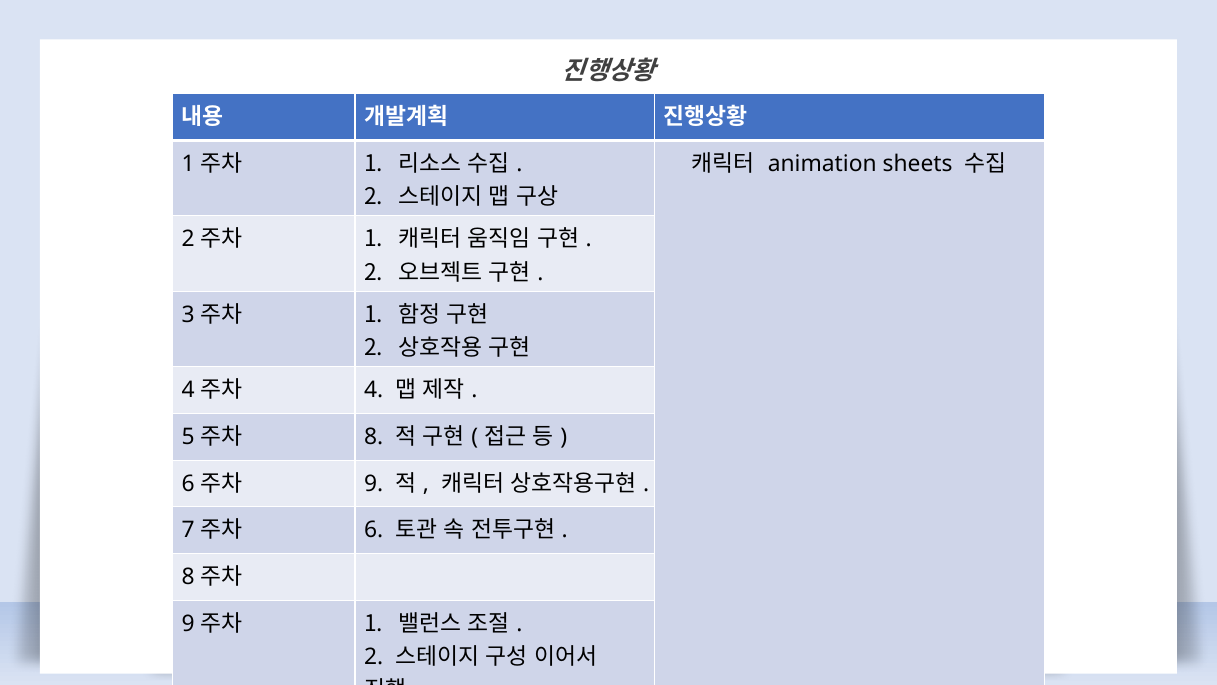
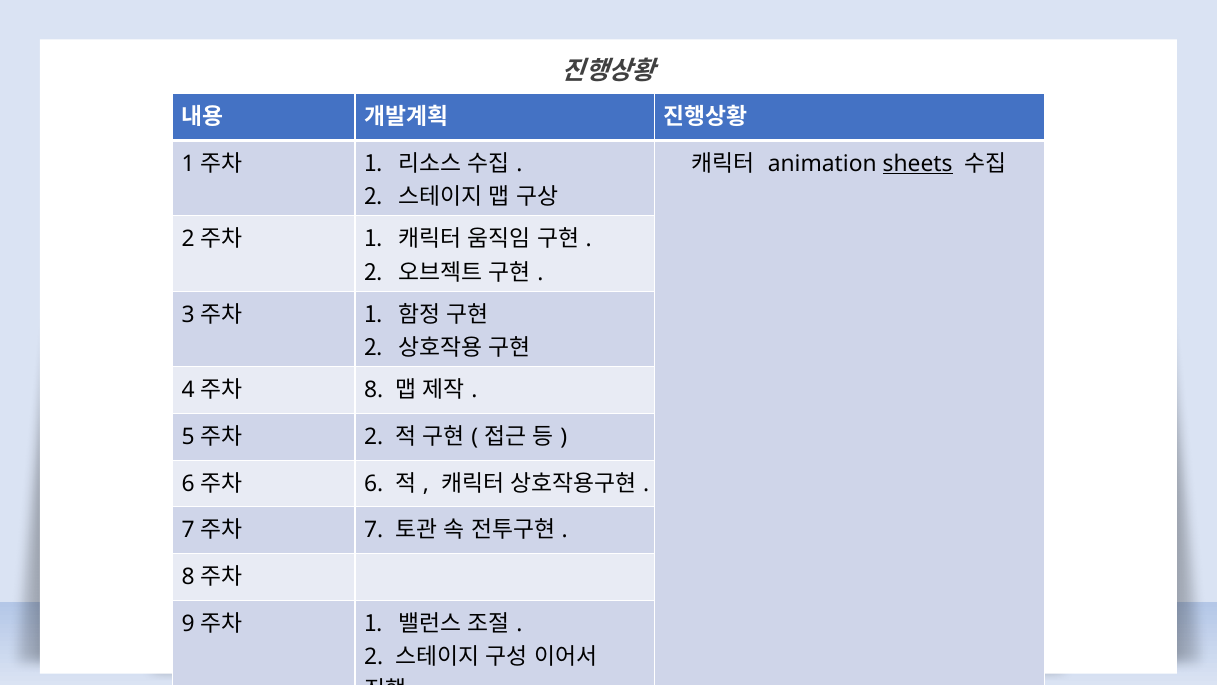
sheets underline: none -> present
4 at (374, 390): 4 -> 8
8 at (374, 437): 8 -> 2
9 at (374, 483): 9 -> 6
6 at (374, 530): 6 -> 7
